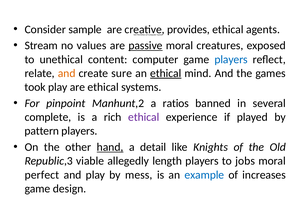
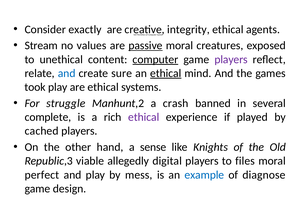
sample: sample -> exactly
provides: provides -> integrity
computer at (155, 59) underline: none -> present
players at (231, 59) colour: blue -> purple
and at (67, 73) colour: orange -> blue
pinpoint: pinpoint -> struggle
ratios: ratios -> crash
pattern: pattern -> cached
hand underline: present -> none
detail: detail -> sense
length: length -> digital
jobs: jobs -> files
increases: increases -> diagnose
